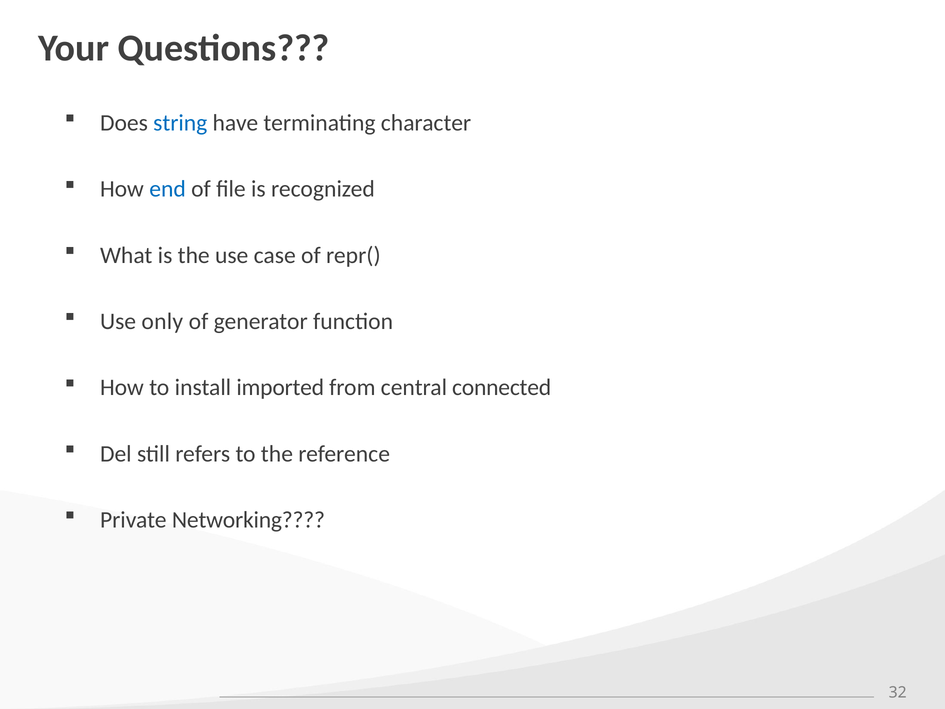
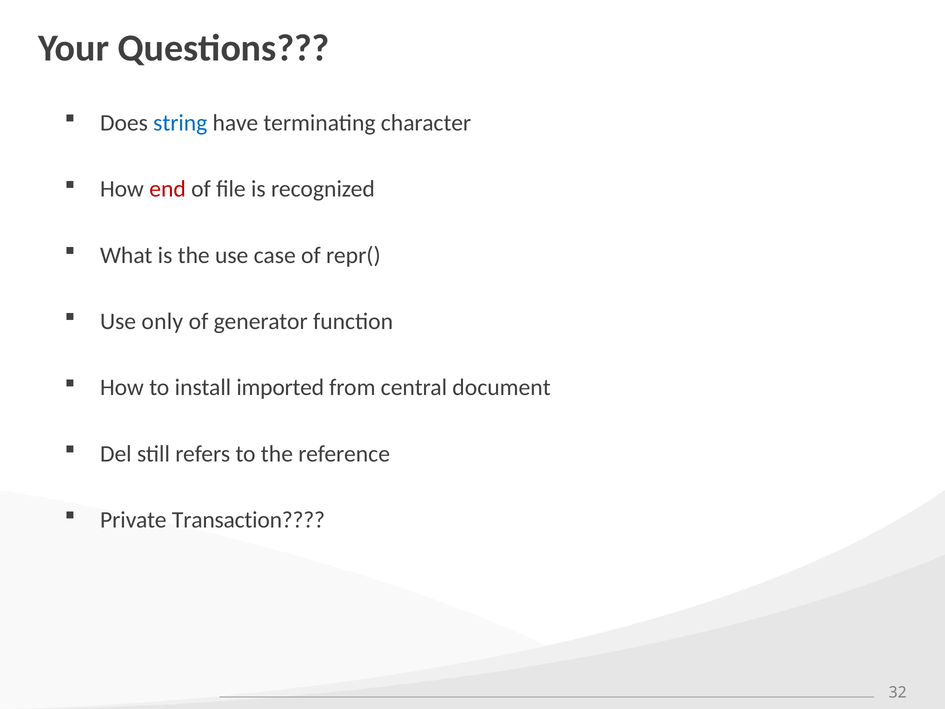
end colour: blue -> red
connected: connected -> document
Networking: Networking -> Transaction
